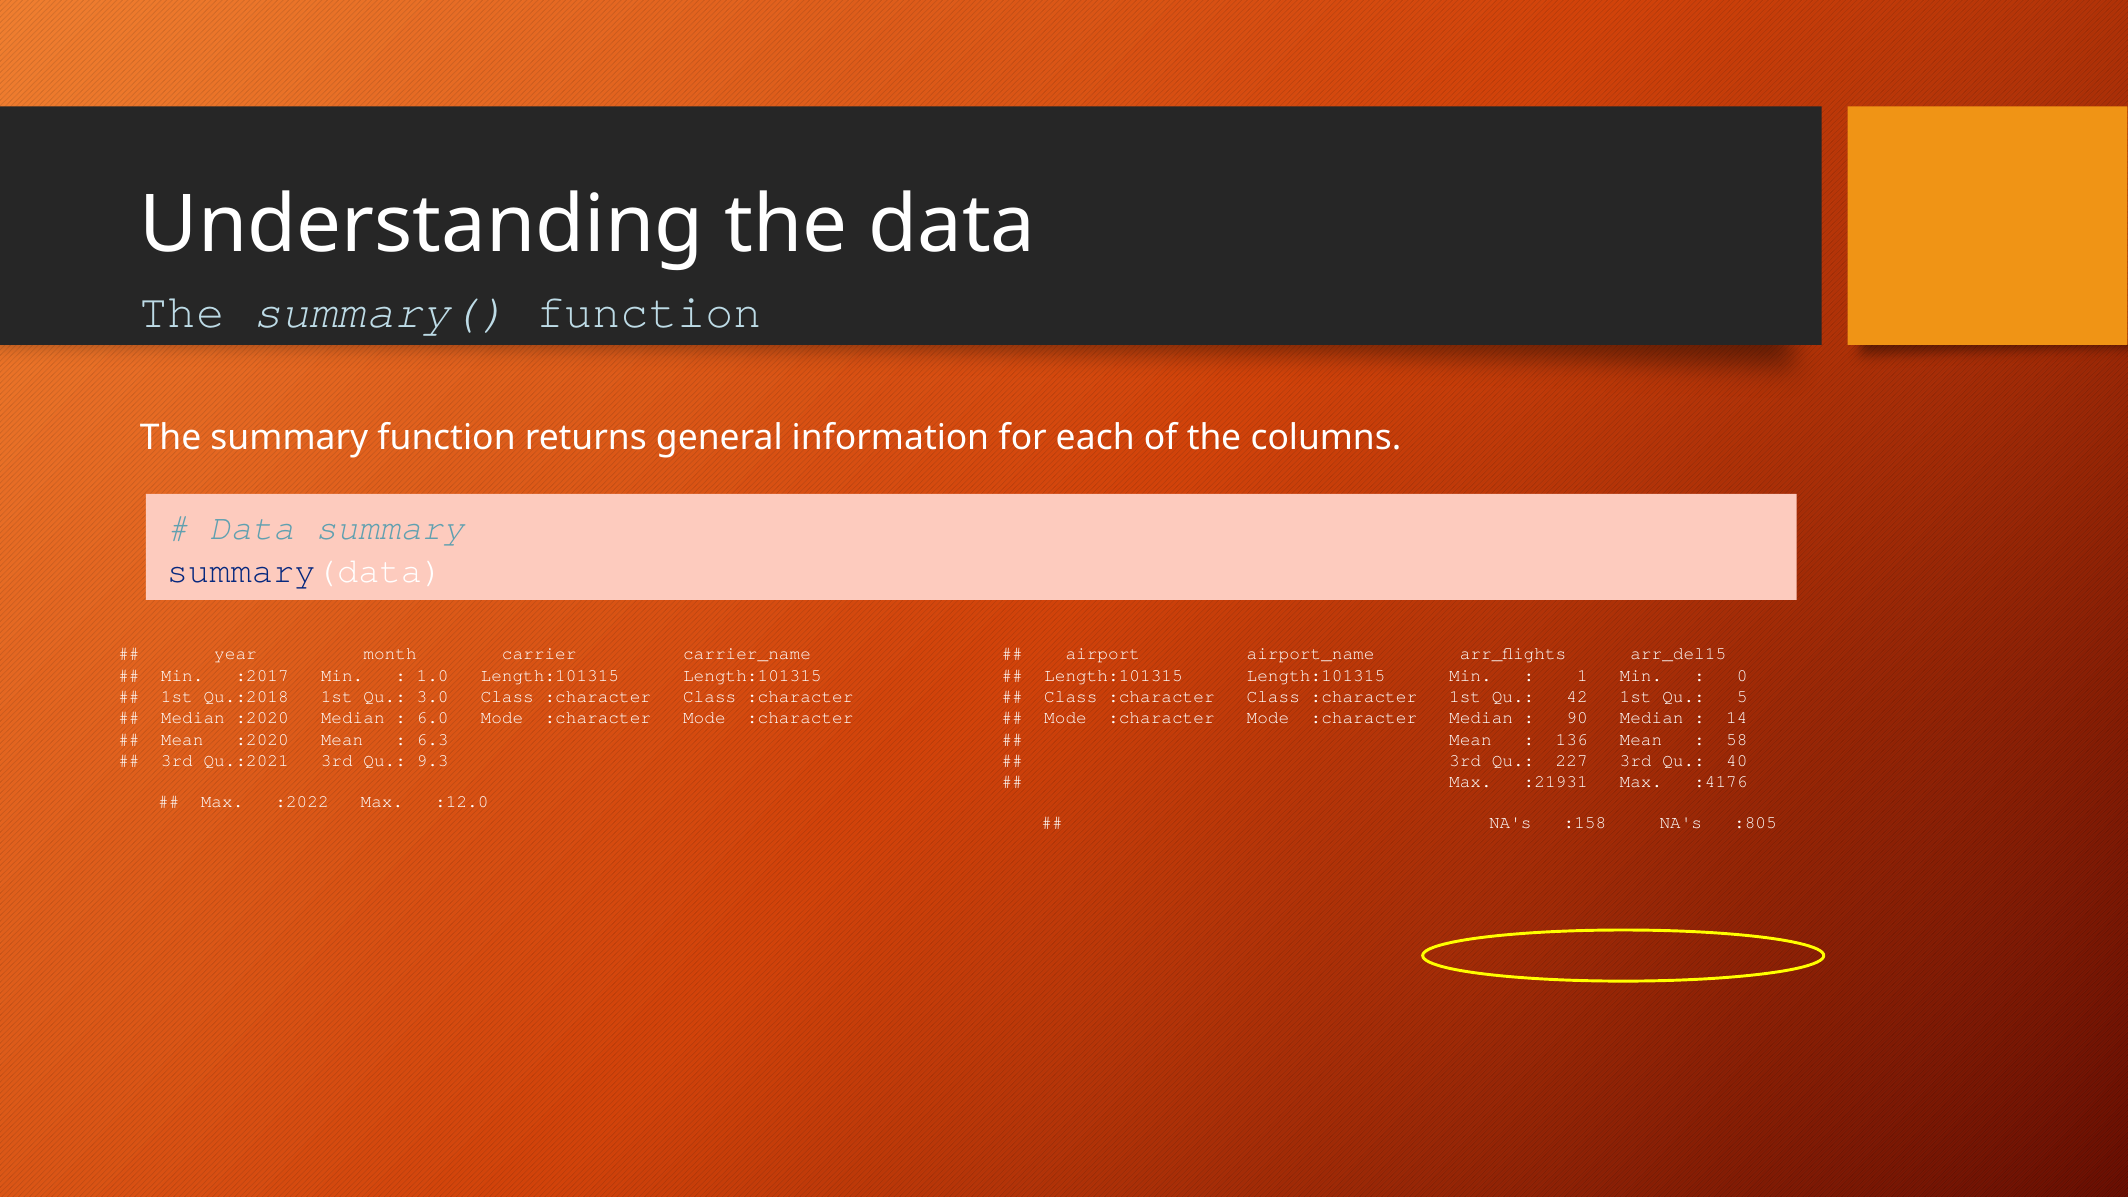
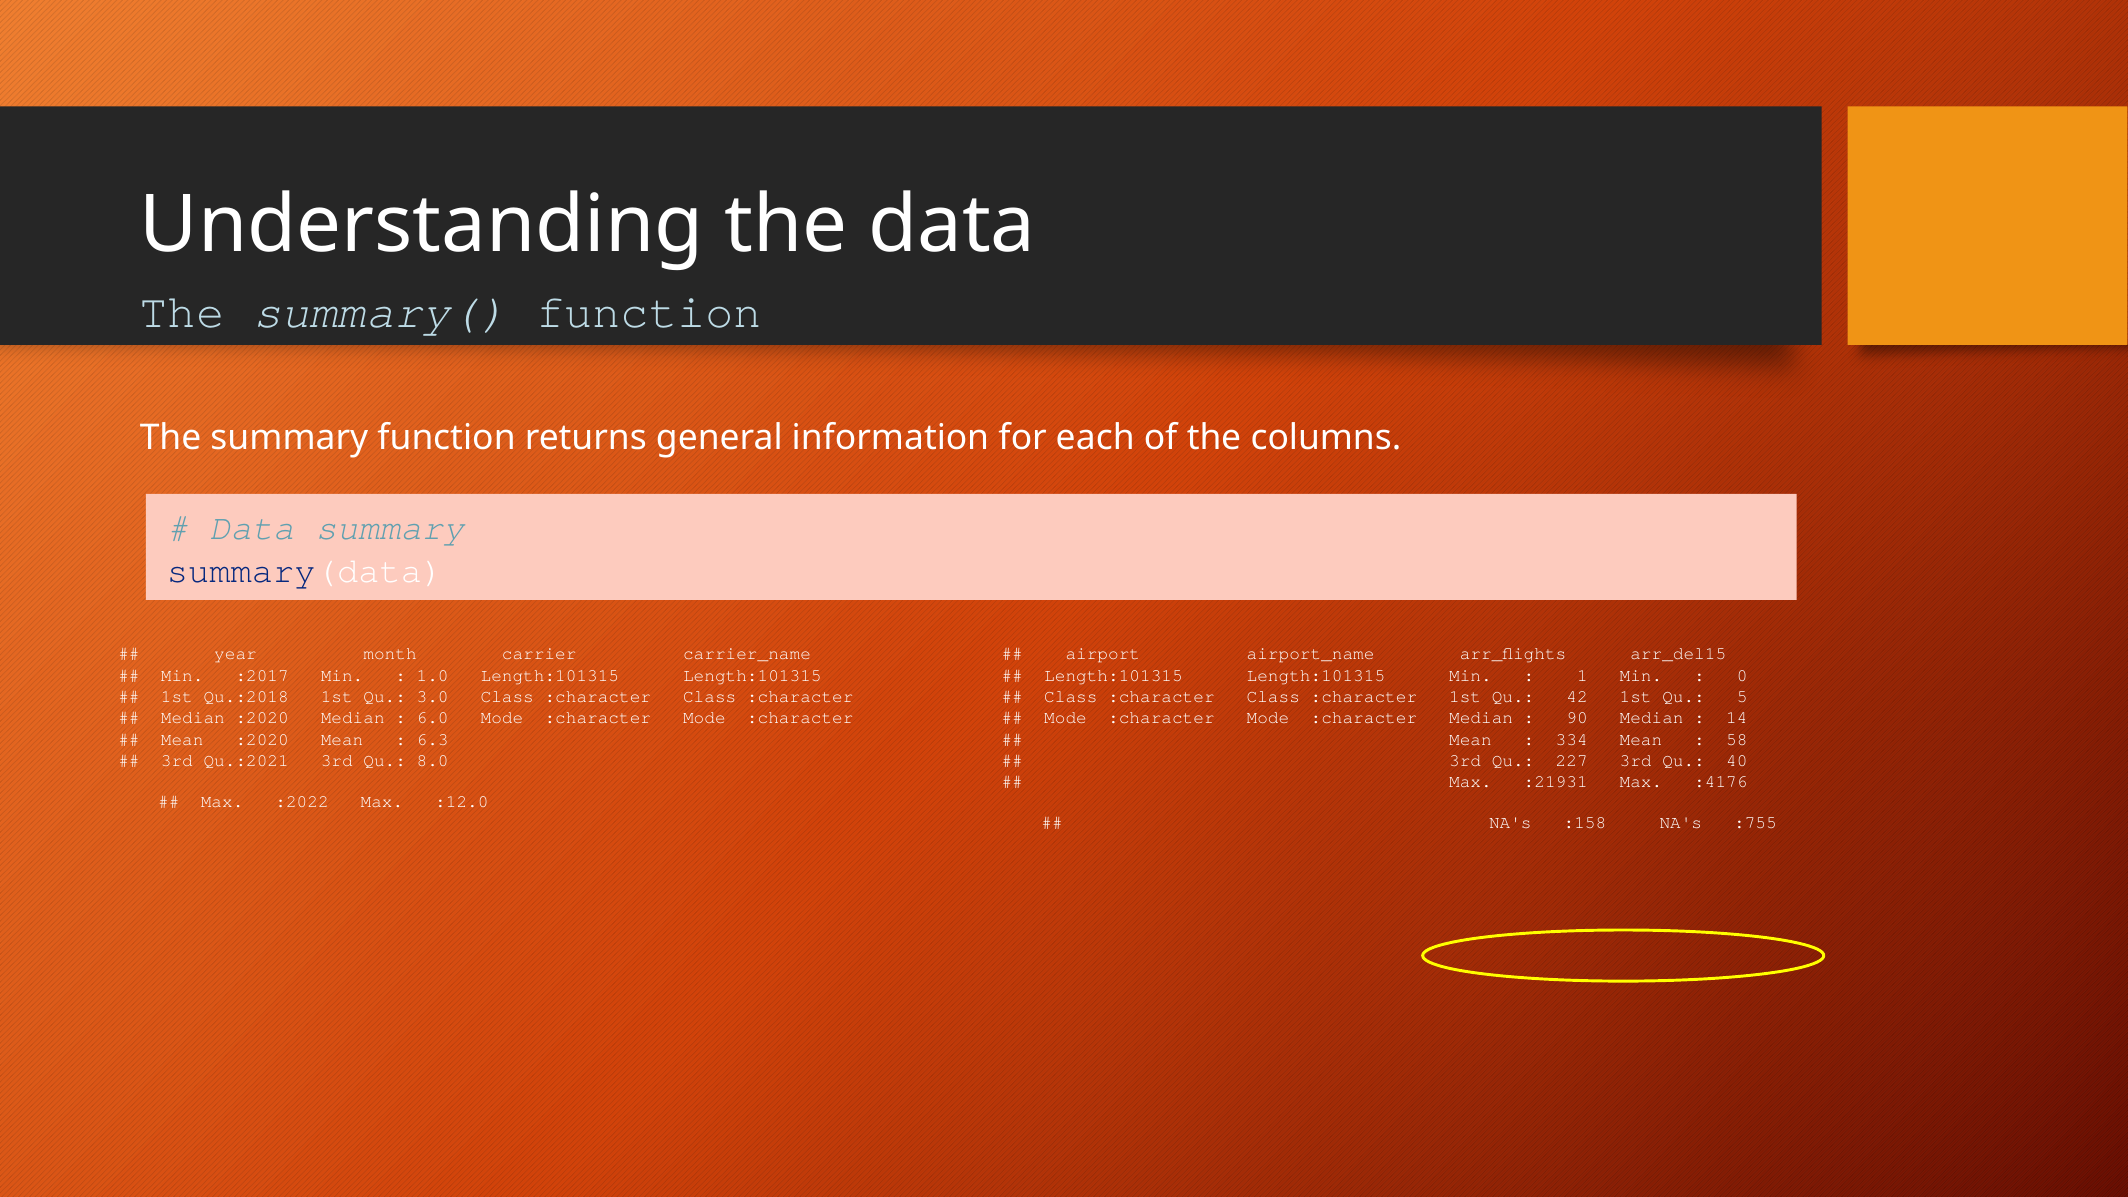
136: 136 -> 334
9.3: 9.3 -> 8.0
:805: :805 -> :755
